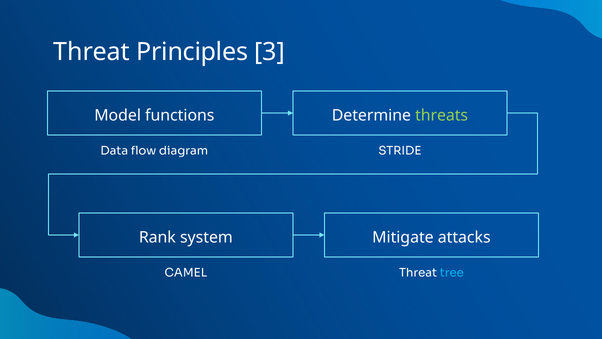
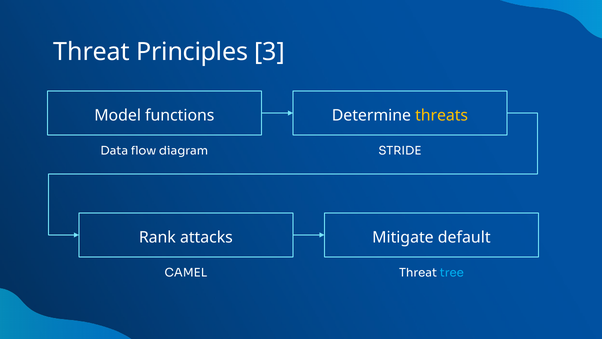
threats colour: light green -> yellow
system: system -> attacks
attacks: attacks -> default
